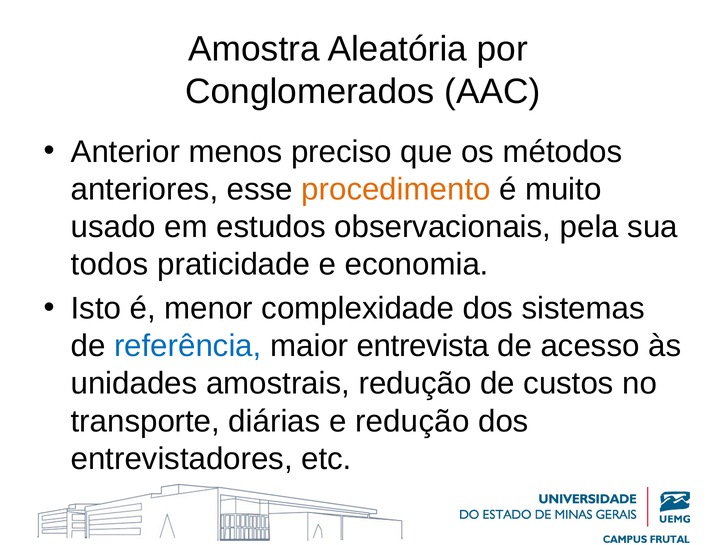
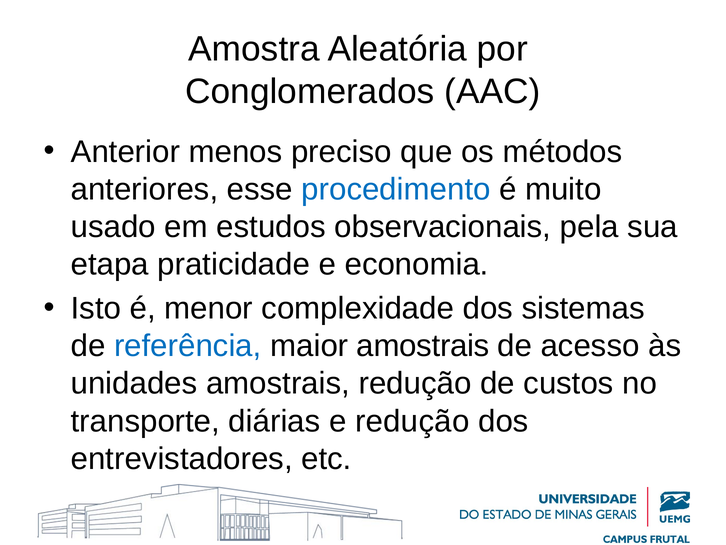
procedimento colour: orange -> blue
todos: todos -> etapa
maior entrevista: entrevista -> amostrais
